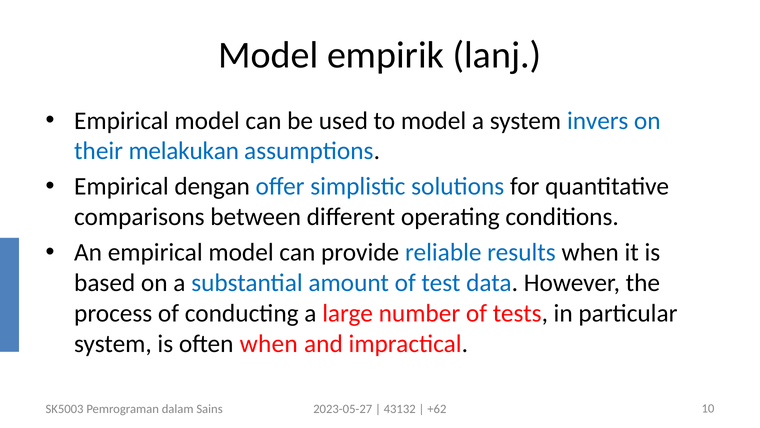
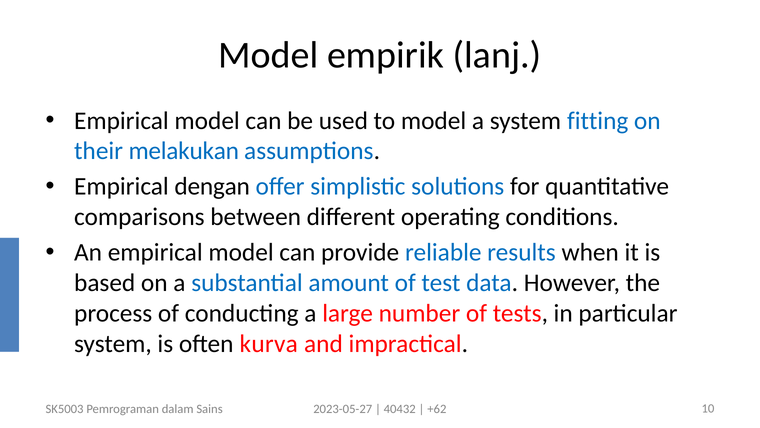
invers: invers -> fitting
often when: when -> kurva
43132: 43132 -> 40432
